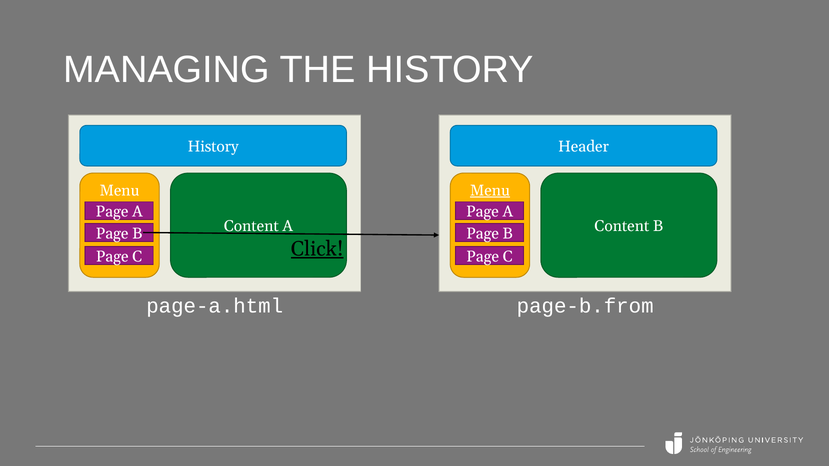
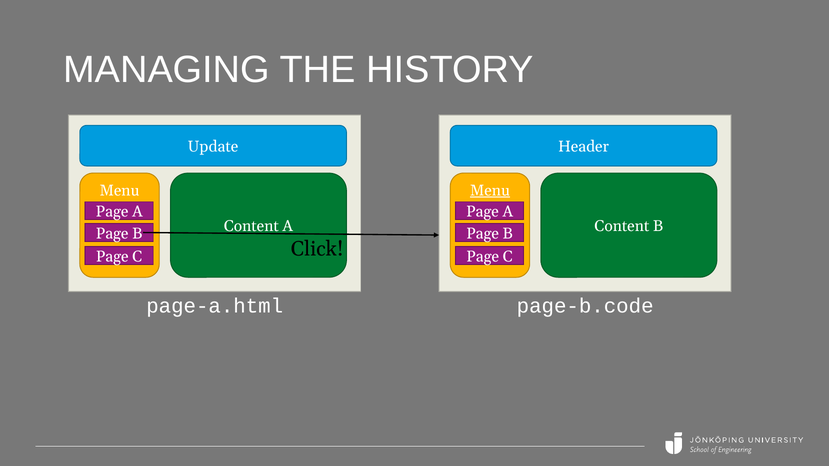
History at (213, 147): History -> Update
Click underline: present -> none
page-b.from: page-b.from -> page-b.code
